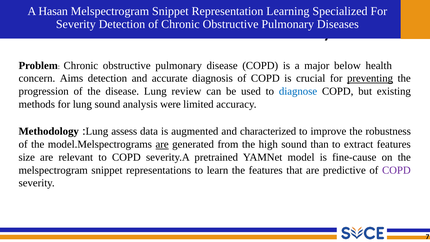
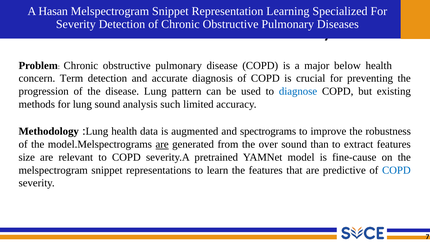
Aims: Aims -> Term
preventing underline: present -> none
review: review -> pattern
were: were -> such
:Lung assess: assess -> health
characterized: characterized -> spectrograms
high: high -> over
COPD at (396, 170) colour: purple -> blue
